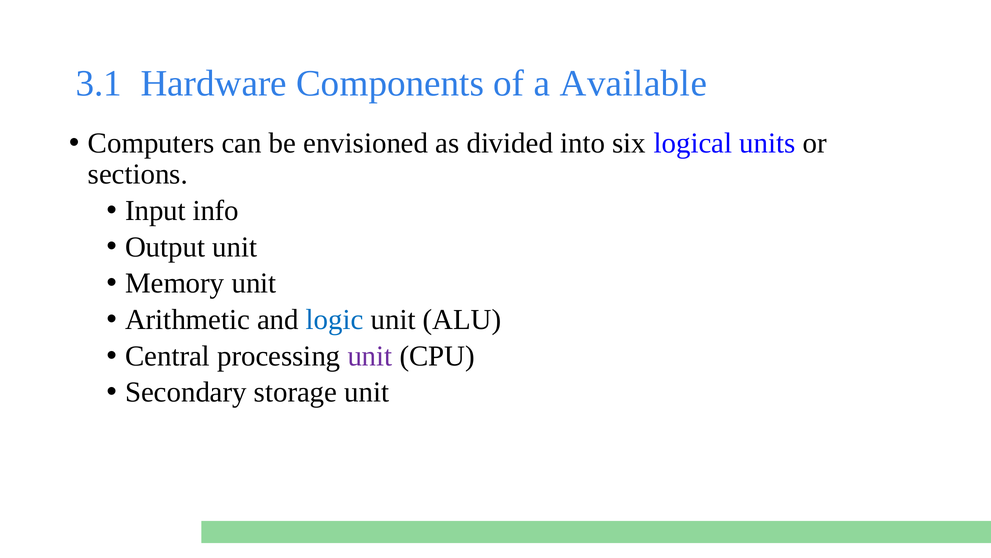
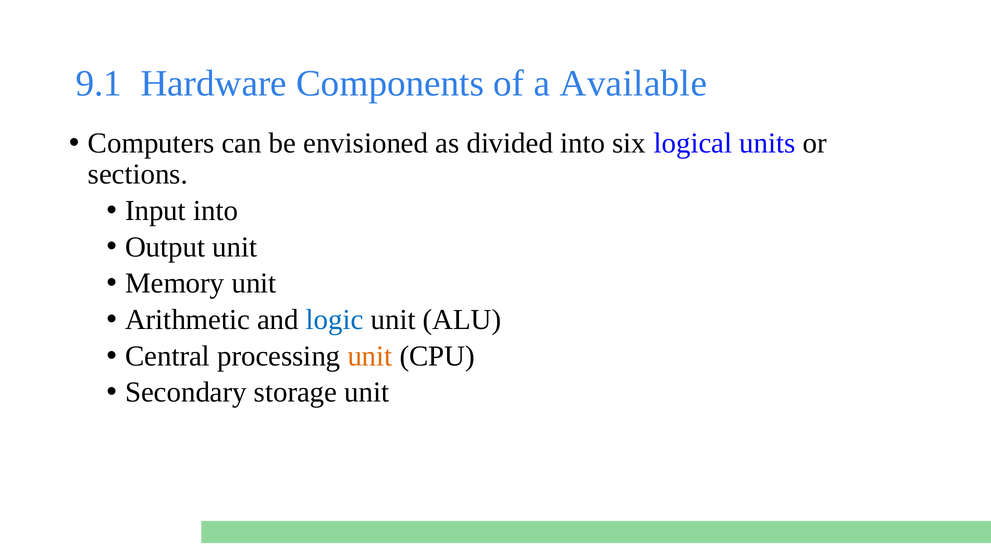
3.1: 3.1 -> 9.1
Input info: info -> into
unit at (370, 356) colour: purple -> orange
